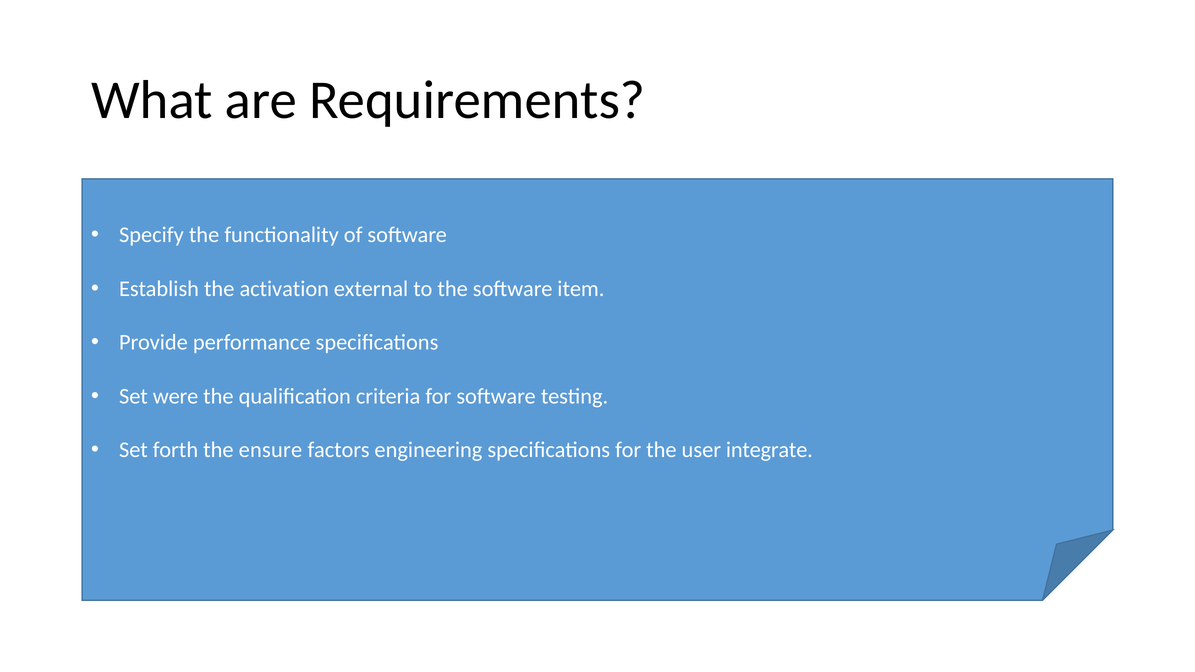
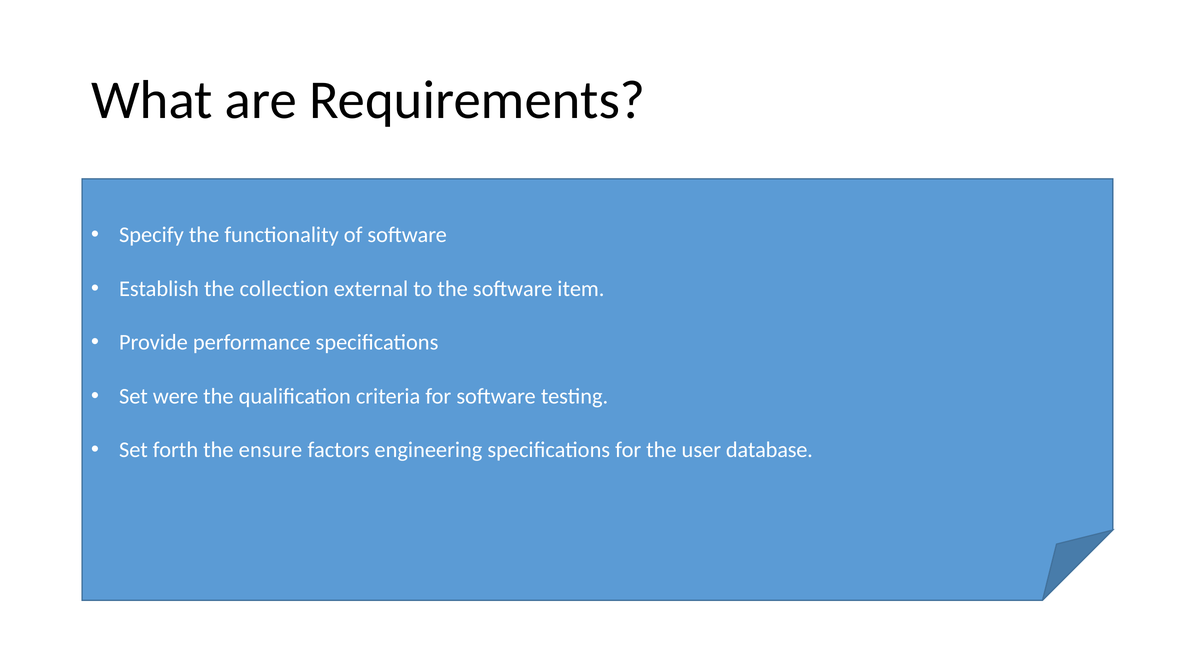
activation: activation -> collection
integrate: integrate -> database
